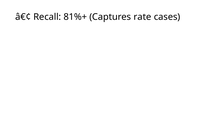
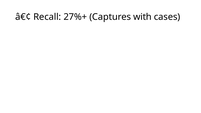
81%+: 81%+ -> 27%+
rate: rate -> with
